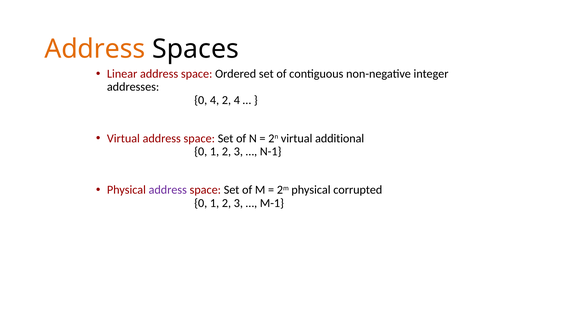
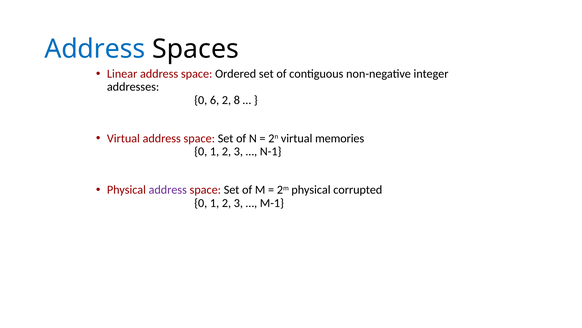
Address at (95, 49) colour: orange -> blue
0 4: 4 -> 6
2 4: 4 -> 8
additional: additional -> memories
